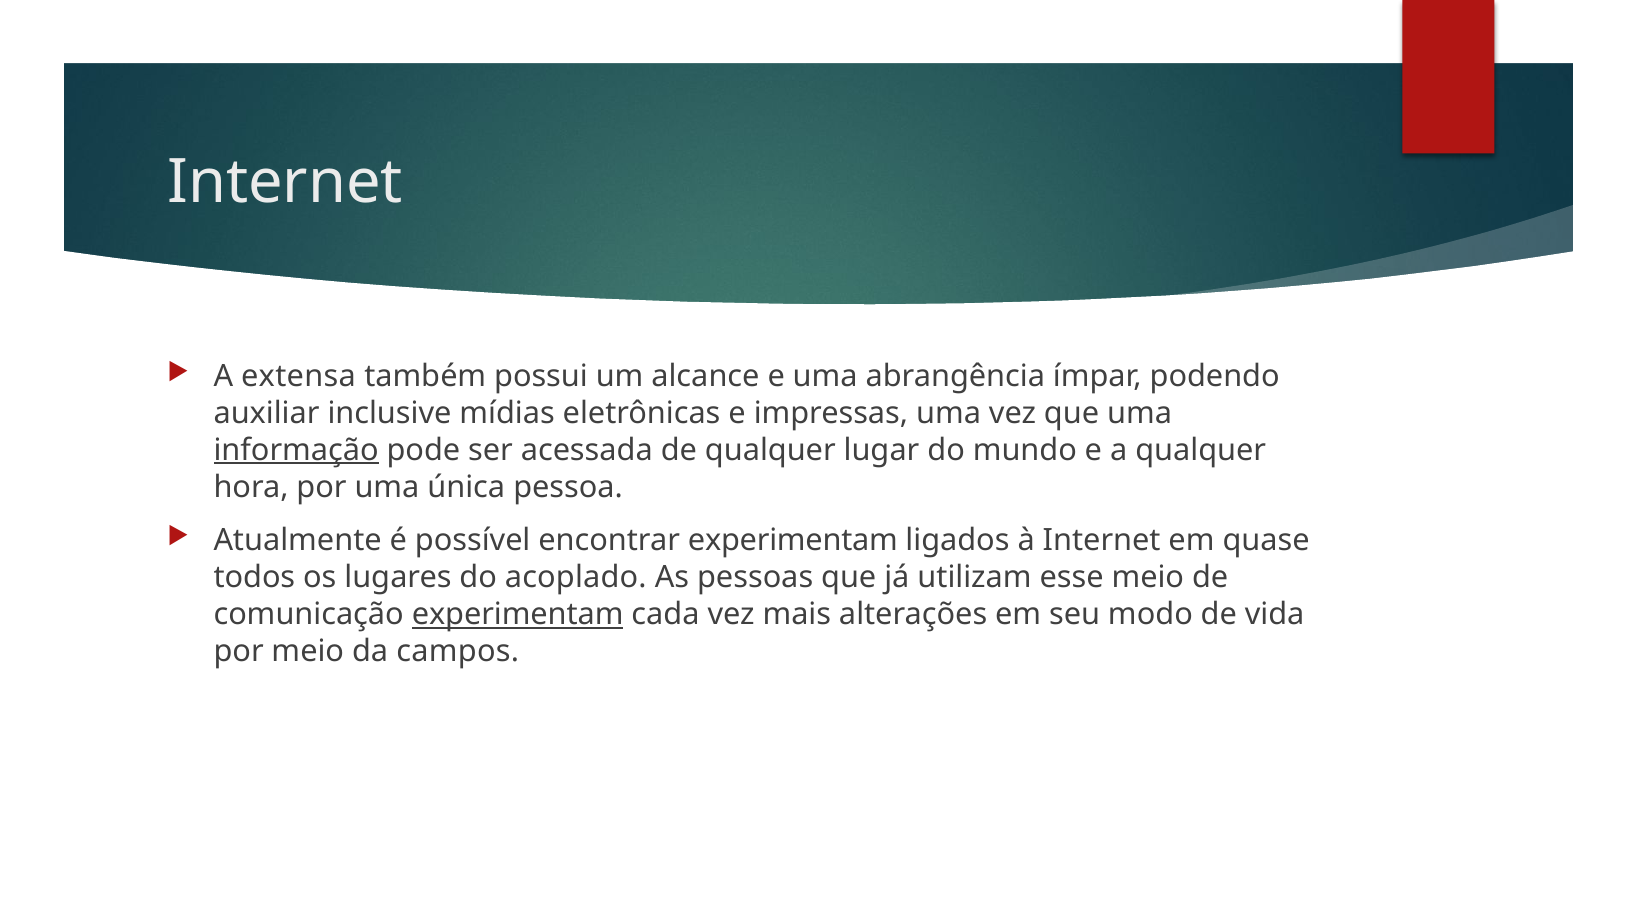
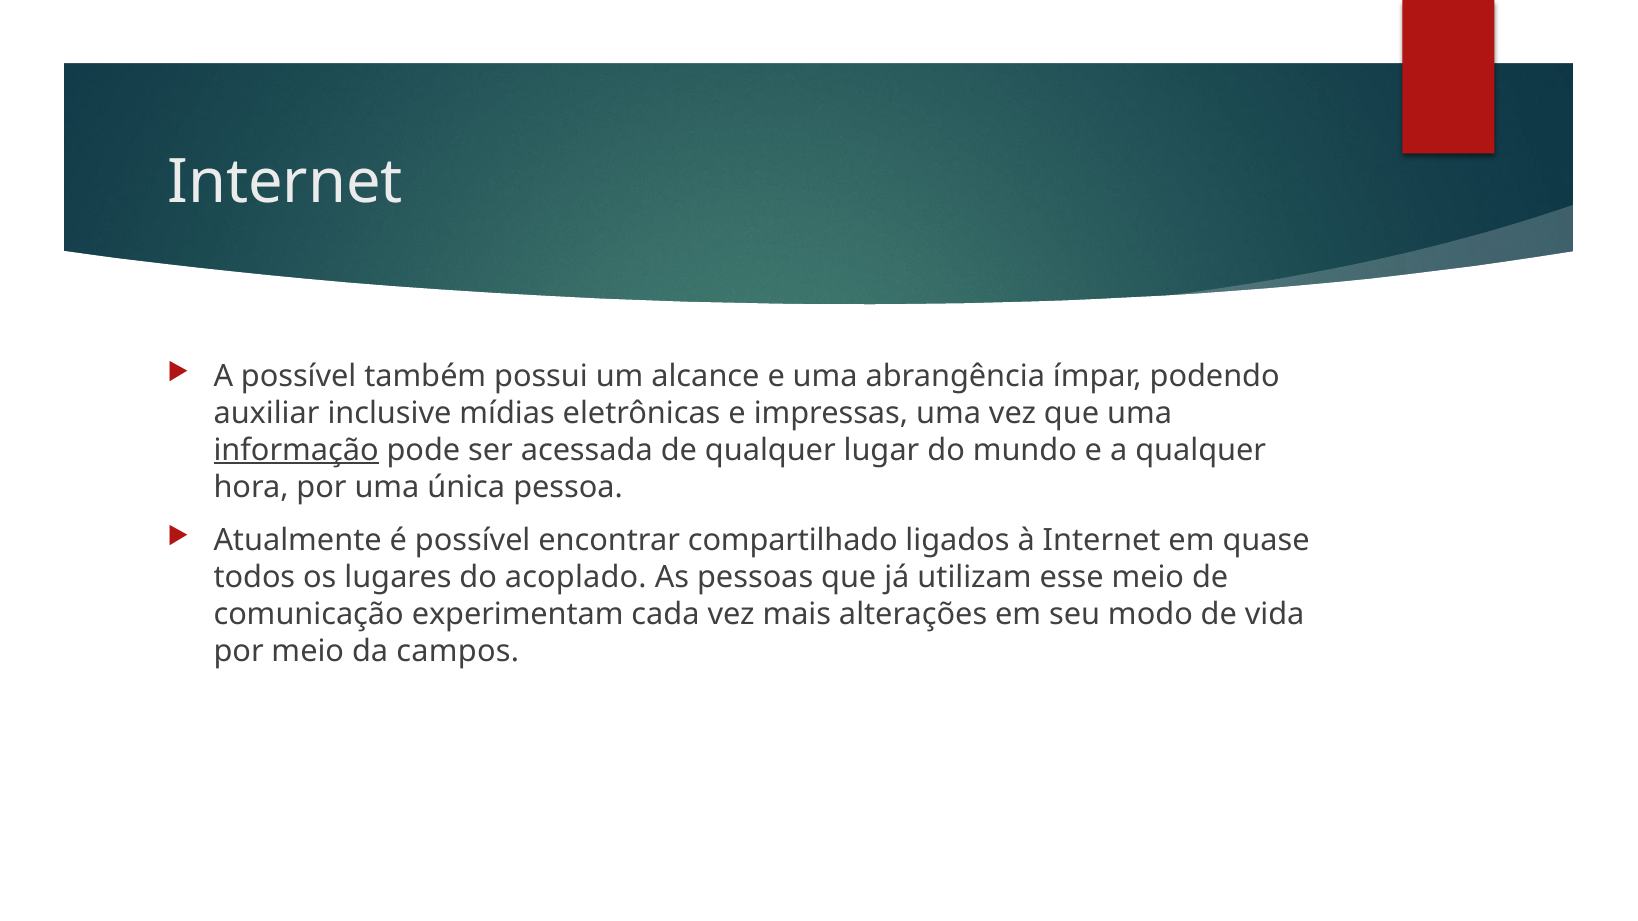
A extensa: extensa -> possível
encontrar experimentam: experimentam -> compartilhado
experimentam at (518, 615) underline: present -> none
